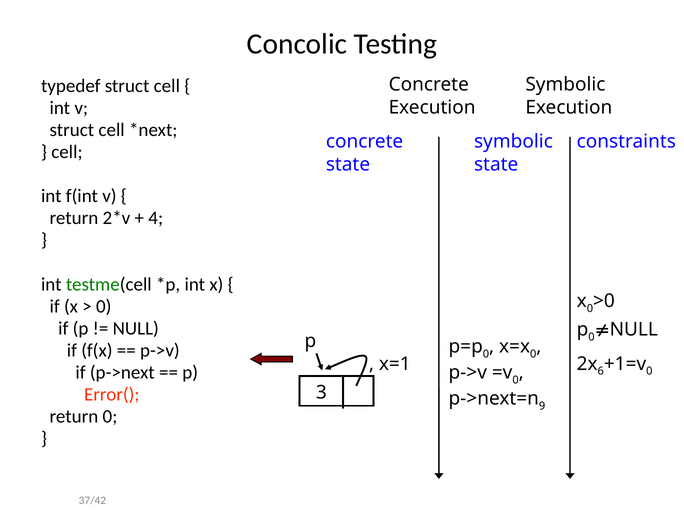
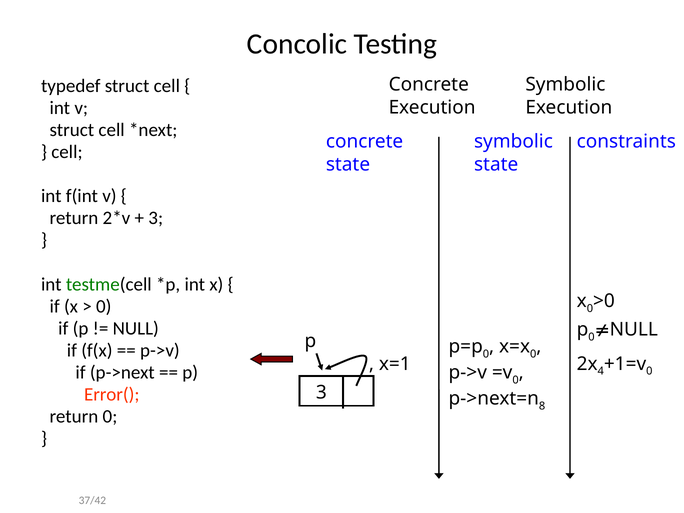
4 at (156, 218): 4 -> 3
6: 6 -> 4
9: 9 -> 8
